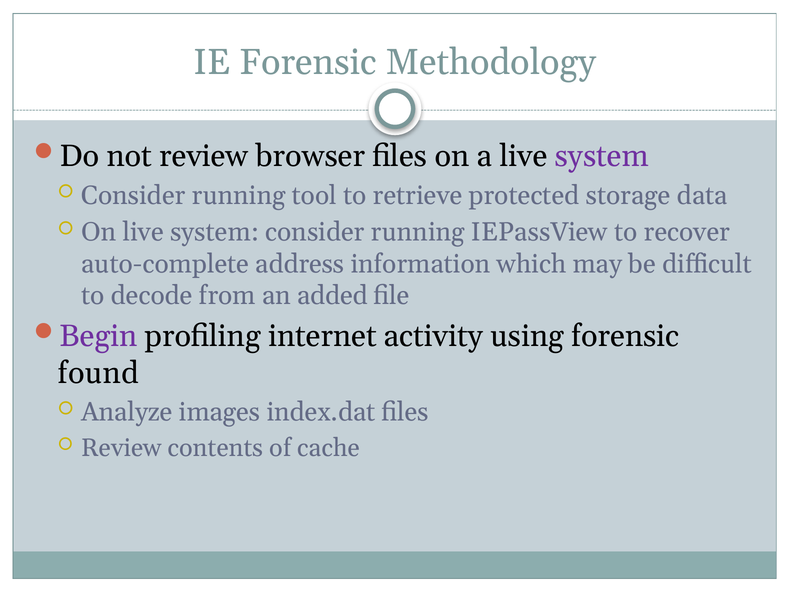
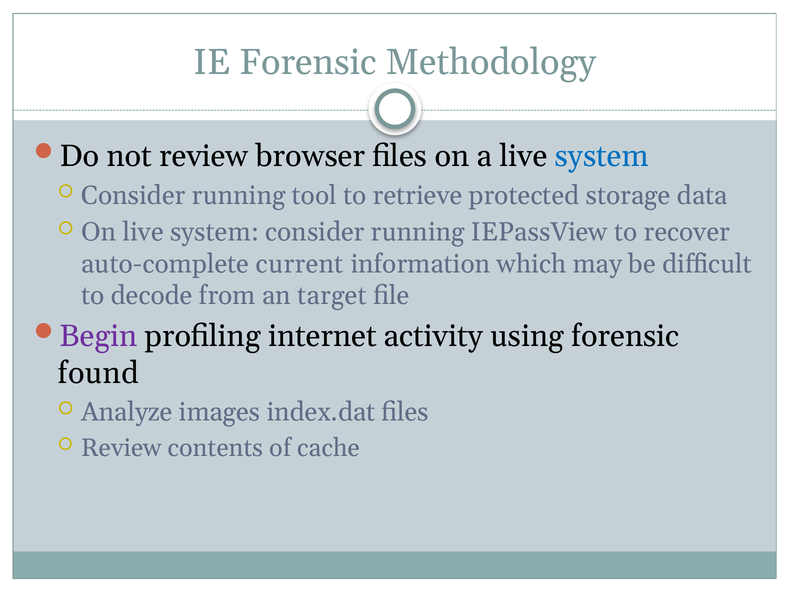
system at (602, 156) colour: purple -> blue
address: address -> current
added: added -> target
